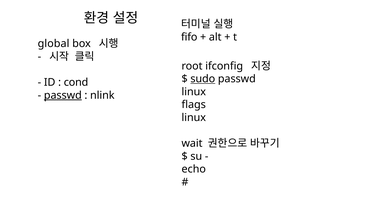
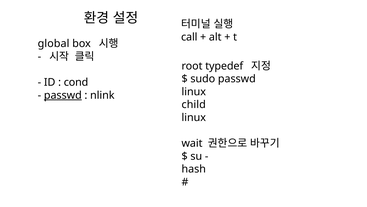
fifo: fifo -> call
ifconfig: ifconfig -> typedef
sudo underline: present -> none
flags: flags -> child
echo: echo -> hash
